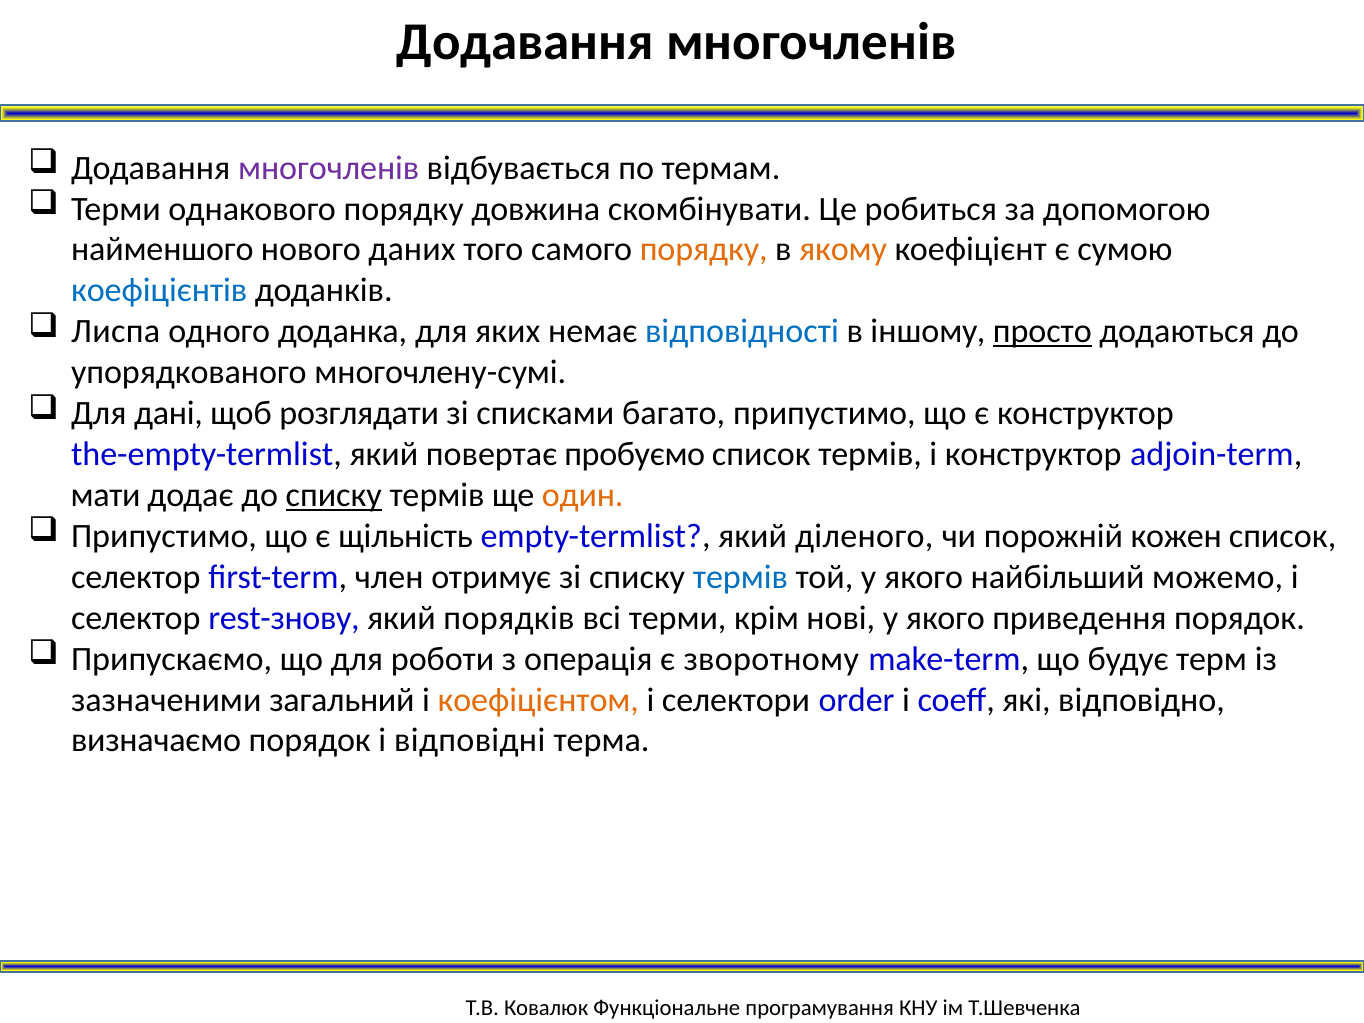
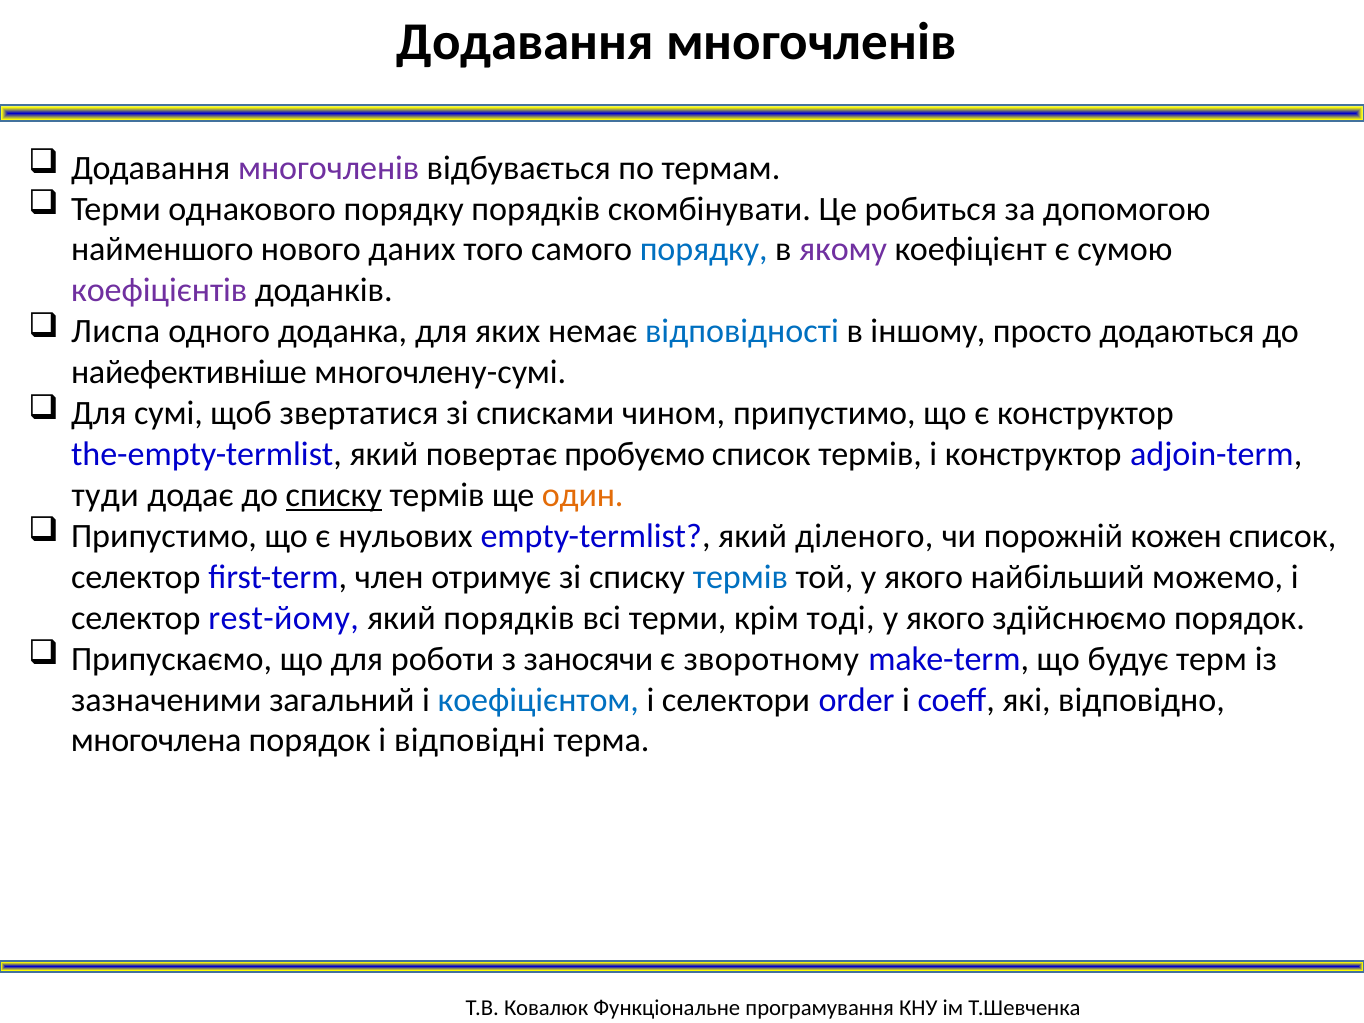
порядку довжина: довжина -> порядків
порядку at (704, 250) colour: orange -> blue
якому colour: orange -> purple
коефіцієнтів colour: blue -> purple
просто underline: present -> none
упорядкованого: упорядкованого -> найефективніше
дані: дані -> сумі
розглядати: розглядати -> звертатися
багато: багато -> чином
мати: мати -> туди
щільність: щільність -> нульових
rest-знову: rest-знову -> rest-йому
нові: нові -> тоді
приведення: приведення -> здійснюємо
операція: операція -> заносячи
коефіцієнтом colour: orange -> blue
визначаємо: визначаємо -> многочлена
